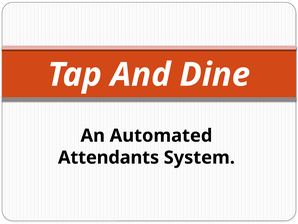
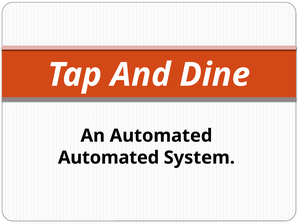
Attendants at (109, 157): Attendants -> Automated
